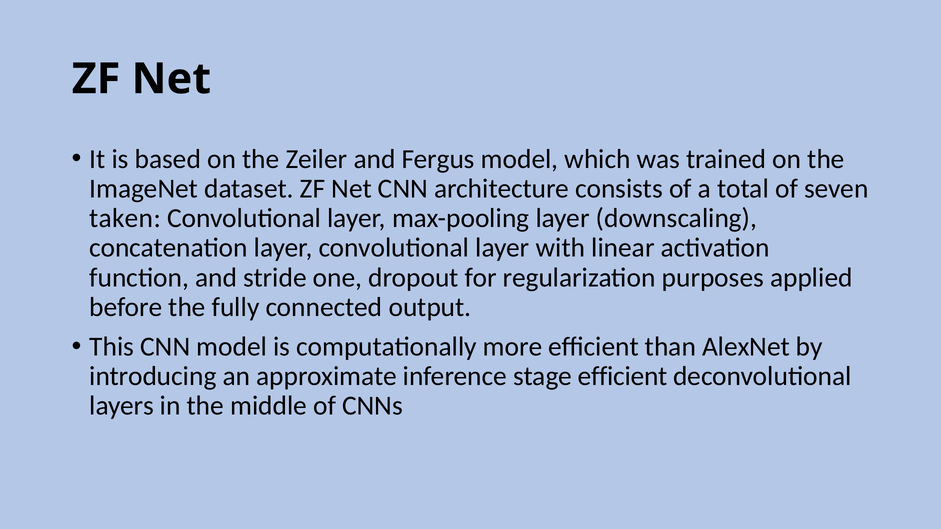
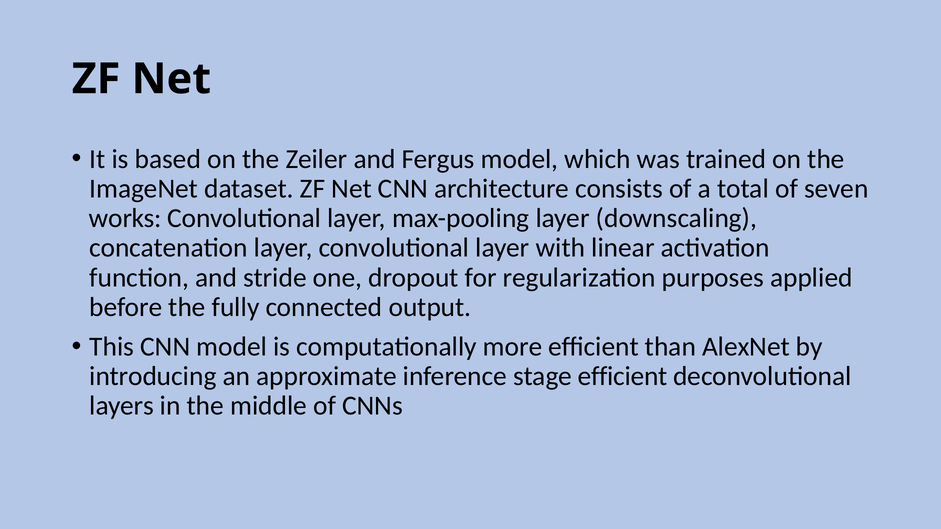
taken: taken -> works
